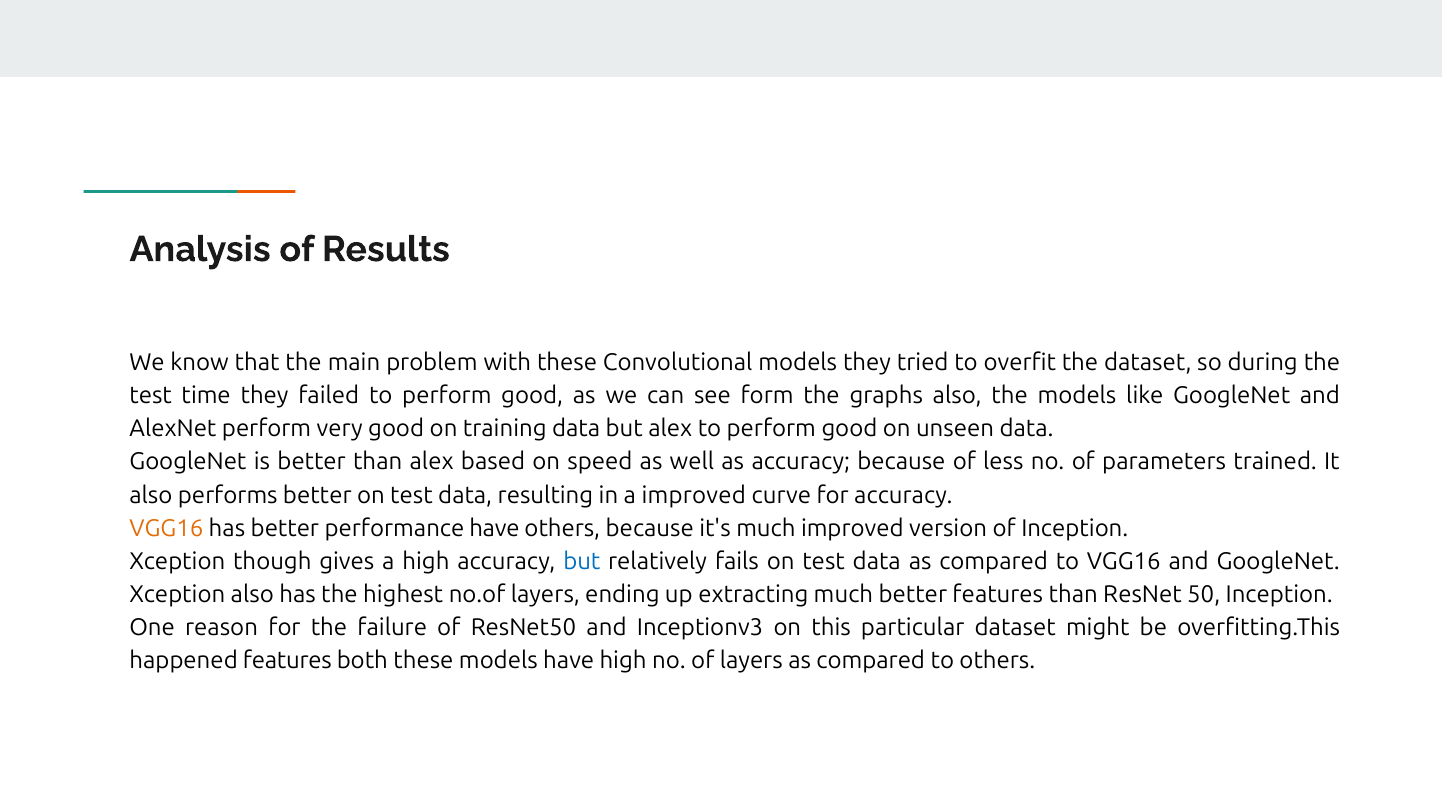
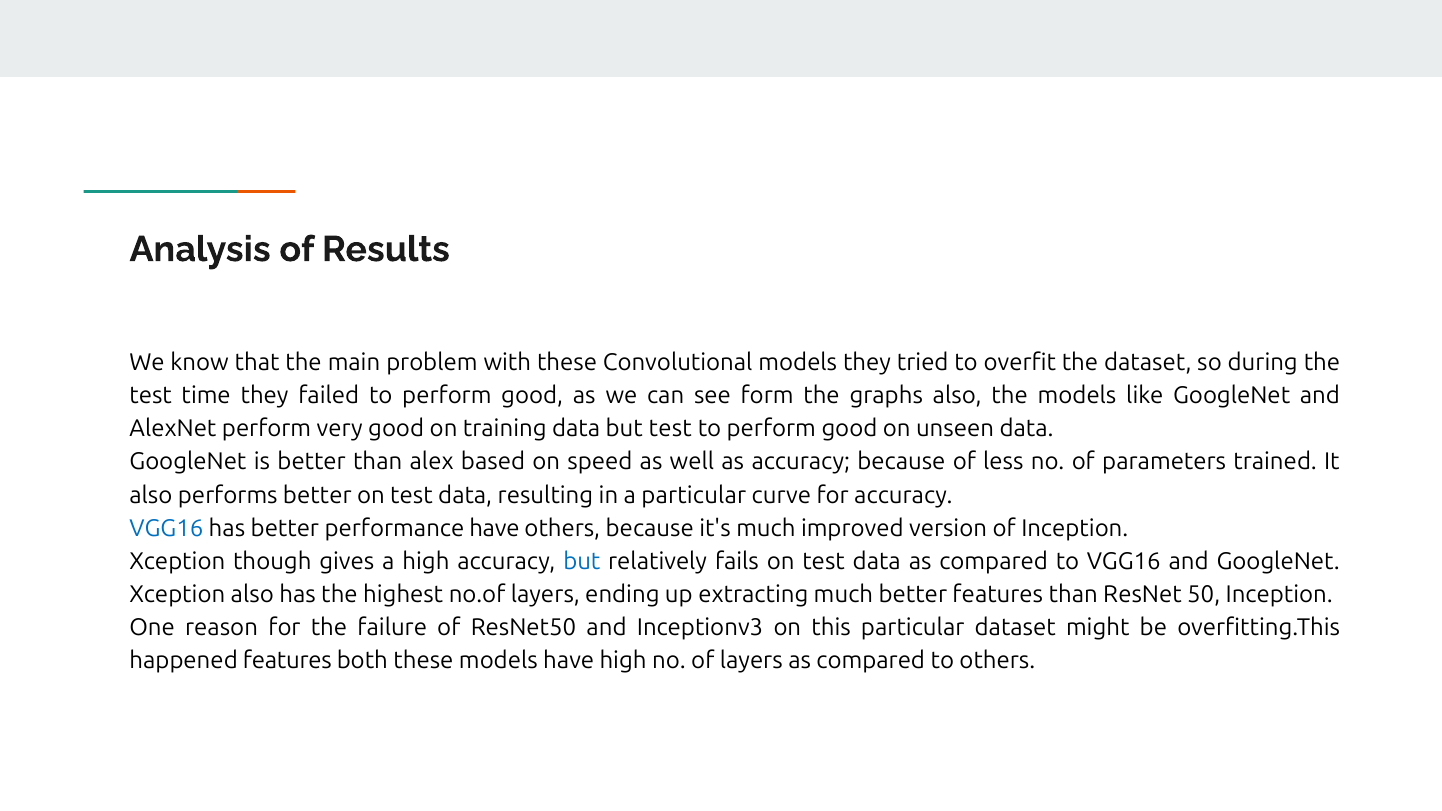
but alex: alex -> test
a improved: improved -> particular
VGG16 at (166, 528) colour: orange -> blue
